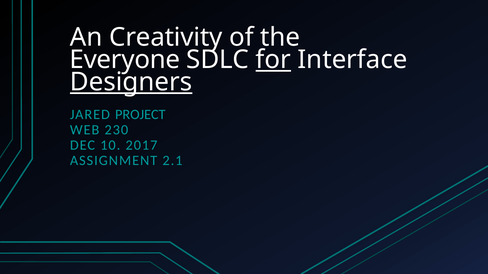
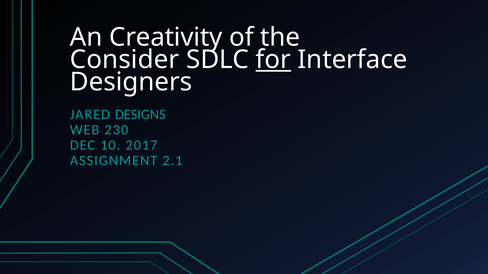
Everyone: Everyone -> Consider
Designers underline: present -> none
PROJECT: PROJECT -> DESIGNS
